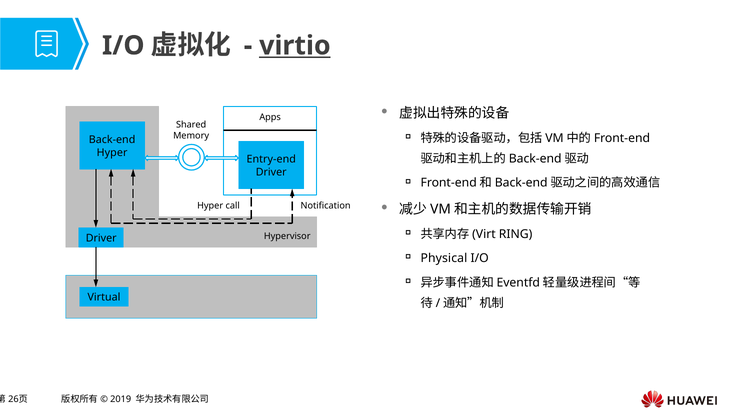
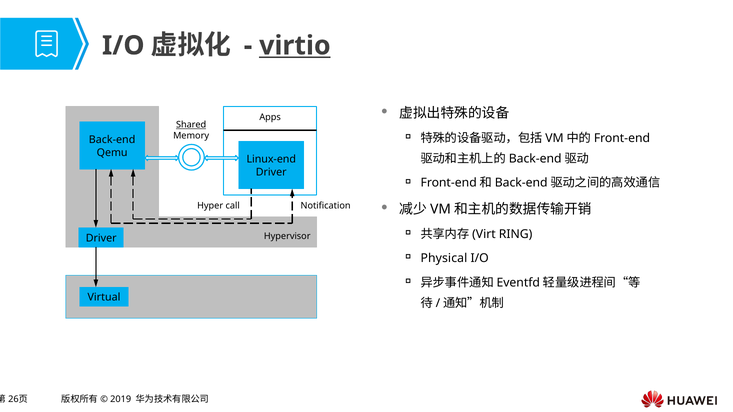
Shared underline: none -> present
Hyper at (112, 153): Hyper -> Qemu
Entry-end: Entry-end -> Linux-end
